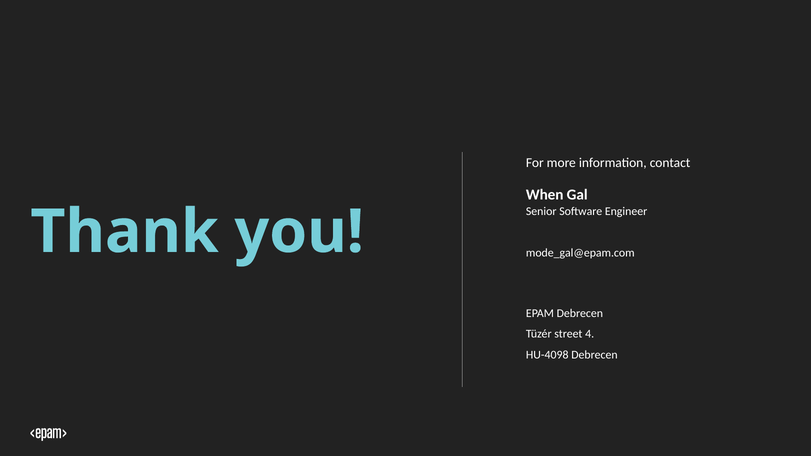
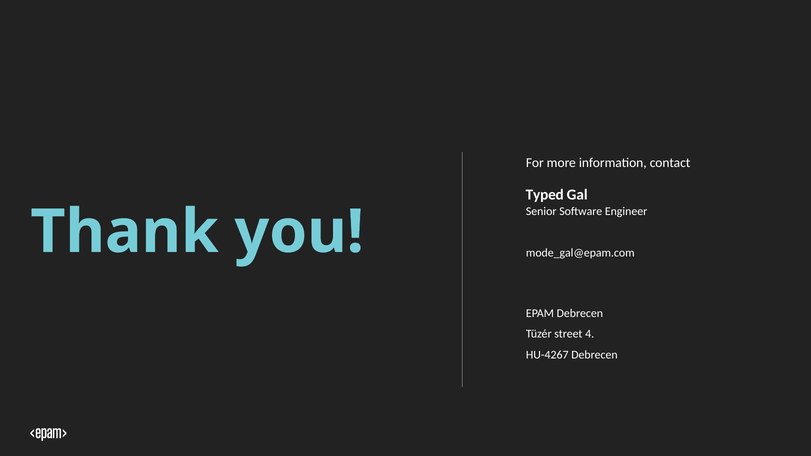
When: When -> Typed
HU-4098: HU-4098 -> HU-4267
